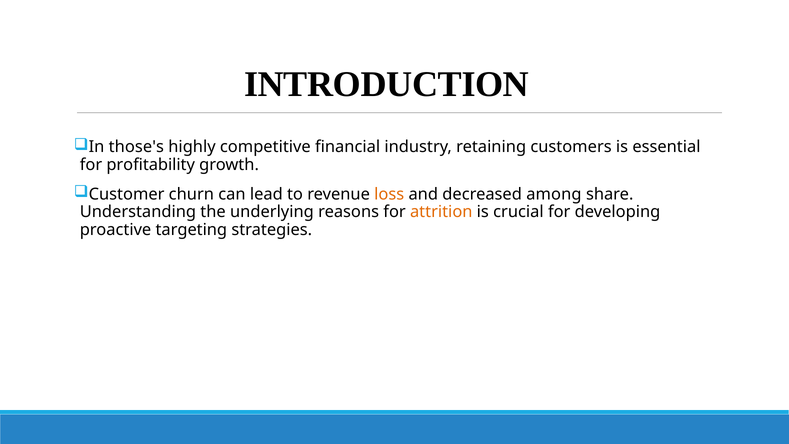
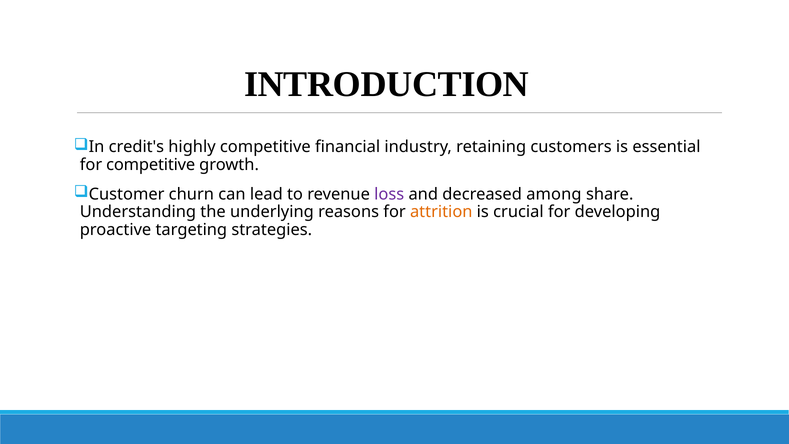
those's: those's -> credit's
for profitability: profitability -> competitive
loss colour: orange -> purple
